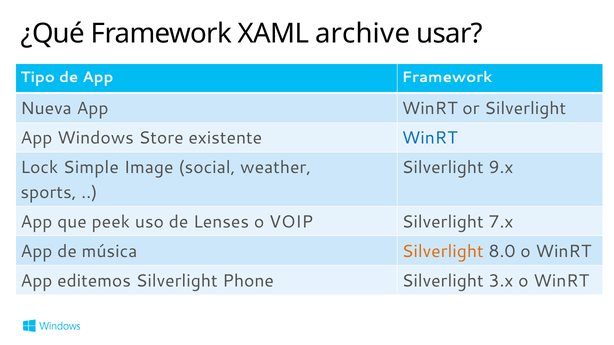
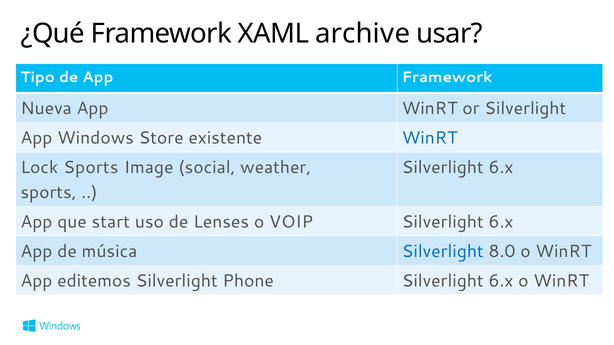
Lock Simple: Simple -> Sports
9.x at (501, 168): 9.x -> 6.x
peek: peek -> start
VOIP Silverlight 7.x: 7.x -> 6.x
Silverlight at (443, 252) colour: orange -> blue
Phone Silverlight 3.x: 3.x -> 6.x
